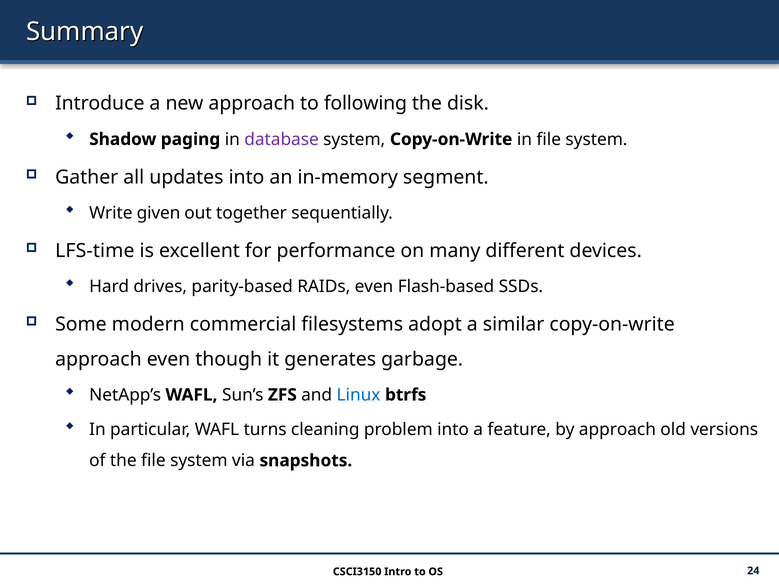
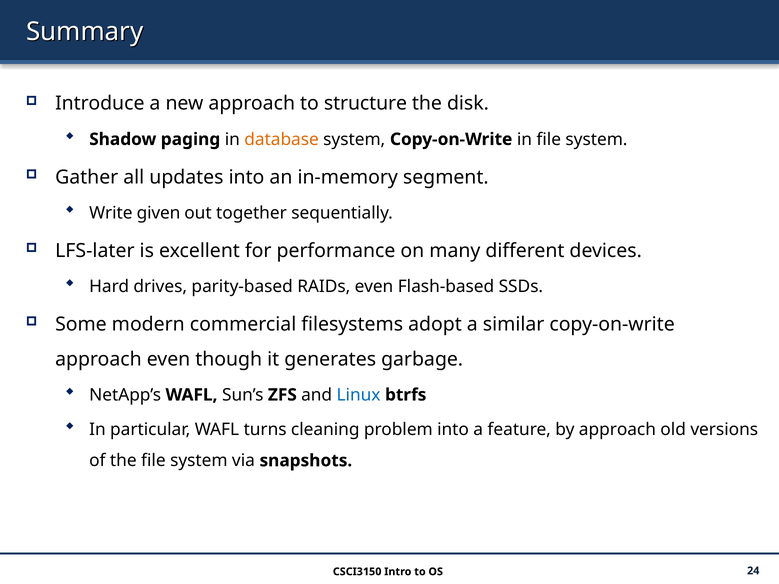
following: following -> structure
database colour: purple -> orange
LFS-time: LFS-time -> LFS-later
